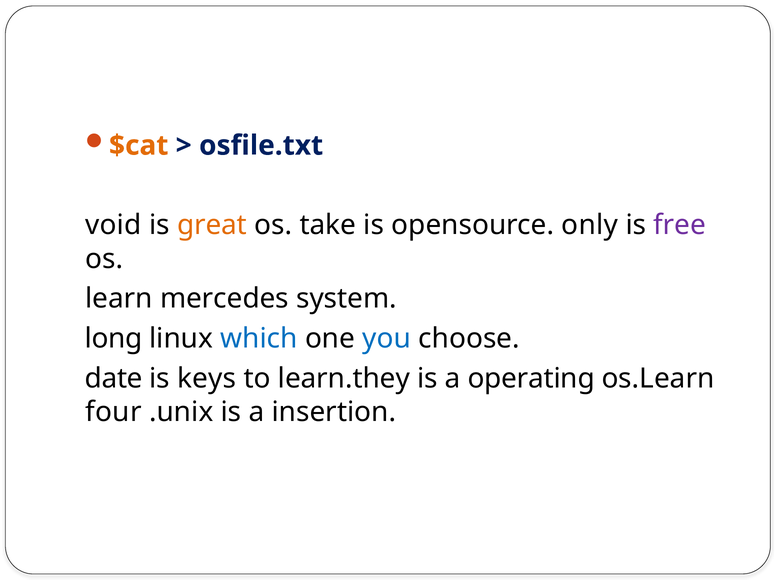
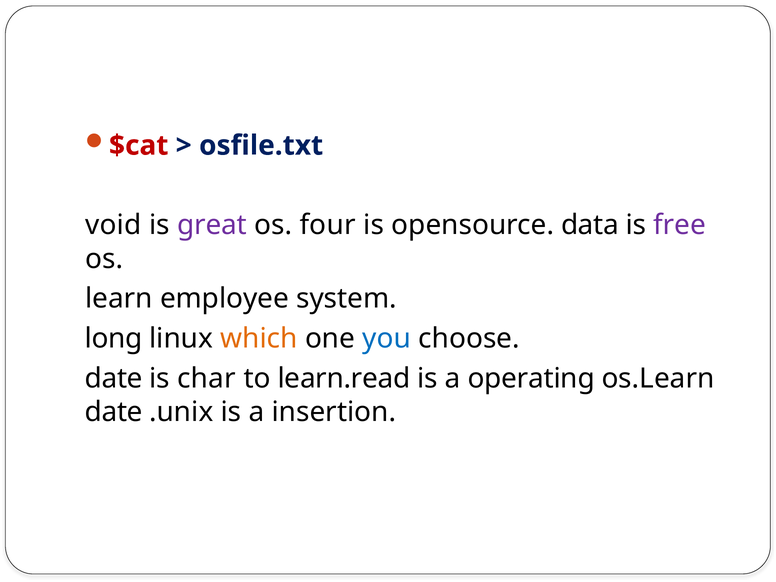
$cat colour: orange -> red
great colour: orange -> purple
take: take -> four
only: only -> data
mercedes: mercedes -> employee
which colour: blue -> orange
keys: keys -> char
learn.they: learn.they -> learn.read
four at (113, 412): four -> date
